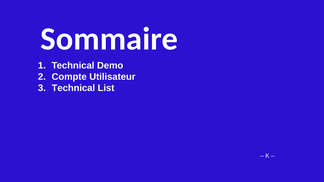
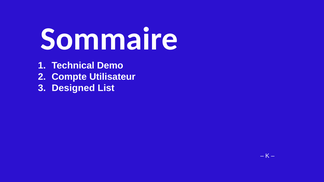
Technical at (73, 88): Technical -> Designed
